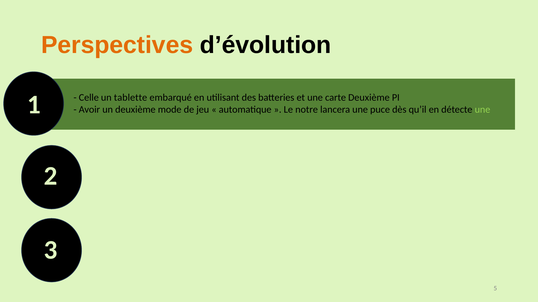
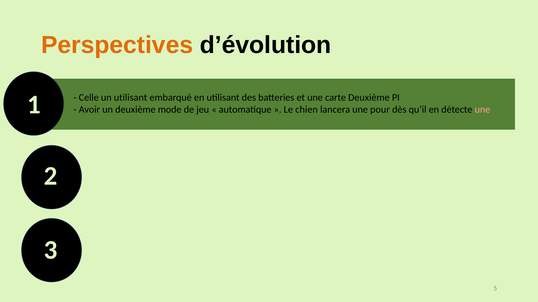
un tablette: tablette -> utilisant
notre: notre -> chien
puce: puce -> pour
une at (482, 110) colour: light green -> pink
